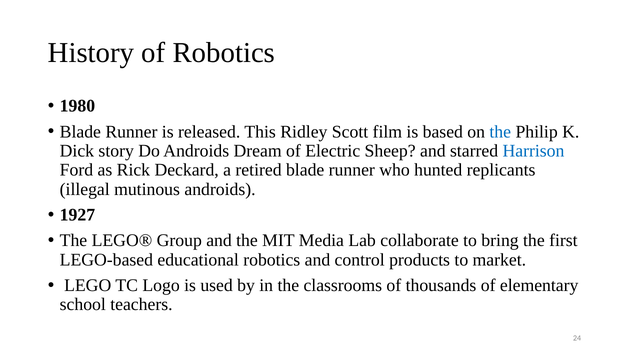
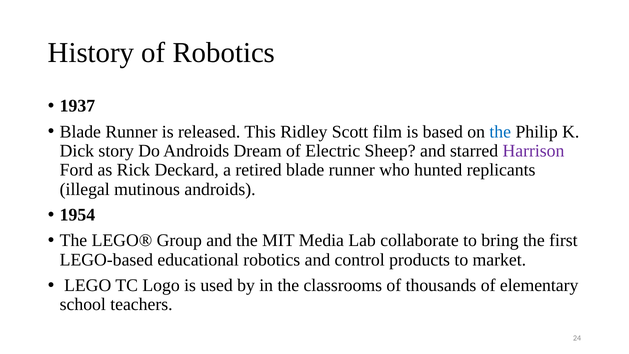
1980: 1980 -> 1937
Harrison colour: blue -> purple
1927: 1927 -> 1954
